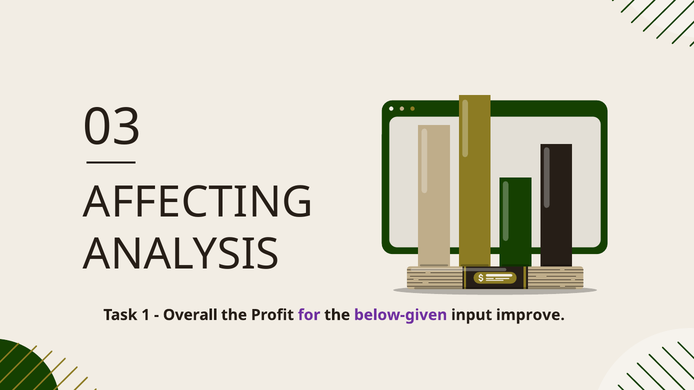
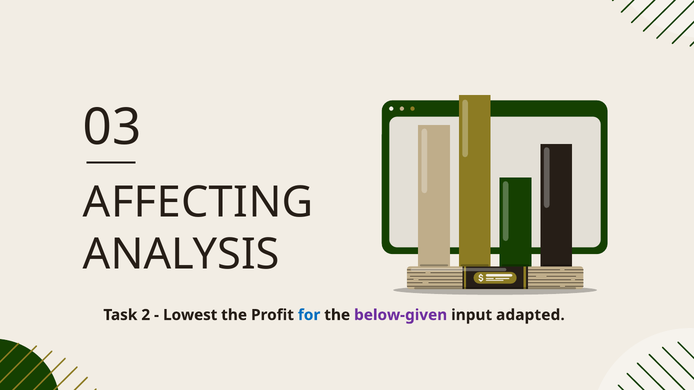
1: 1 -> 2
Overall: Overall -> Lowest
for colour: purple -> blue
improve: improve -> adapted
